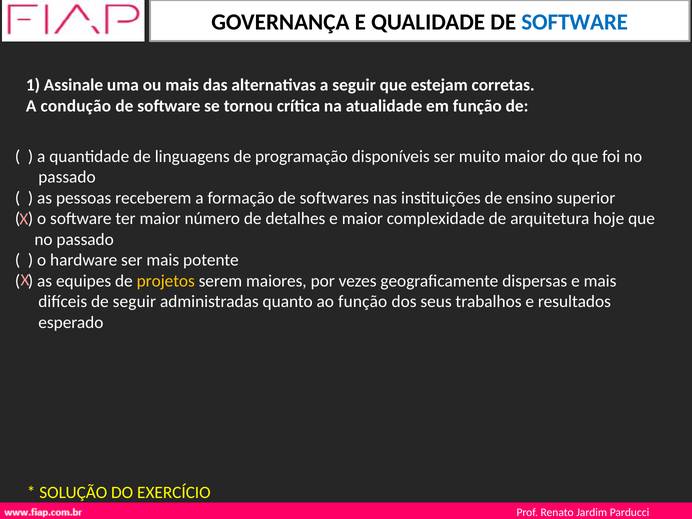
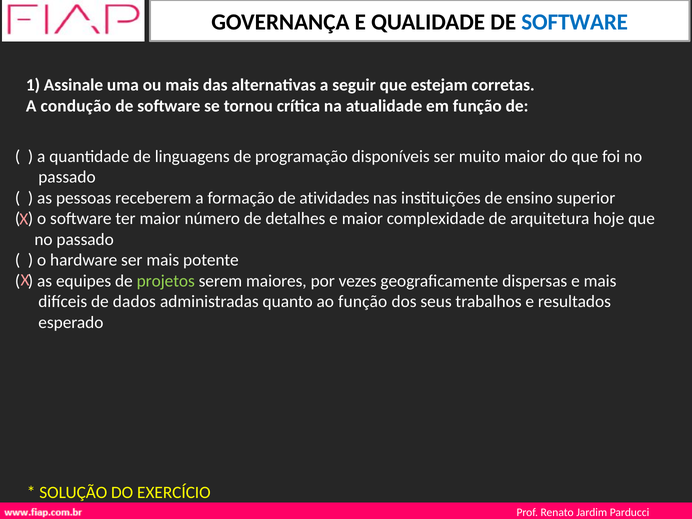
softwares: softwares -> atividades
projetos colour: yellow -> light green
de seguir: seguir -> dados
